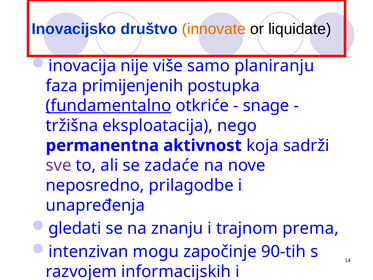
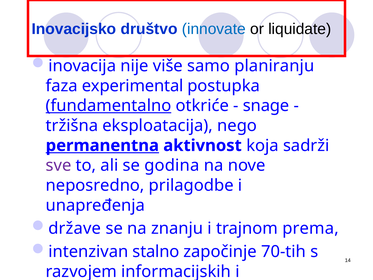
innovate colour: orange -> blue
primijenjenih: primijenjenih -> experimental
permanentna underline: none -> present
zadaće: zadaće -> godina
gledati: gledati -> države
mogu: mogu -> stalno
90-tih: 90-tih -> 70-tih
